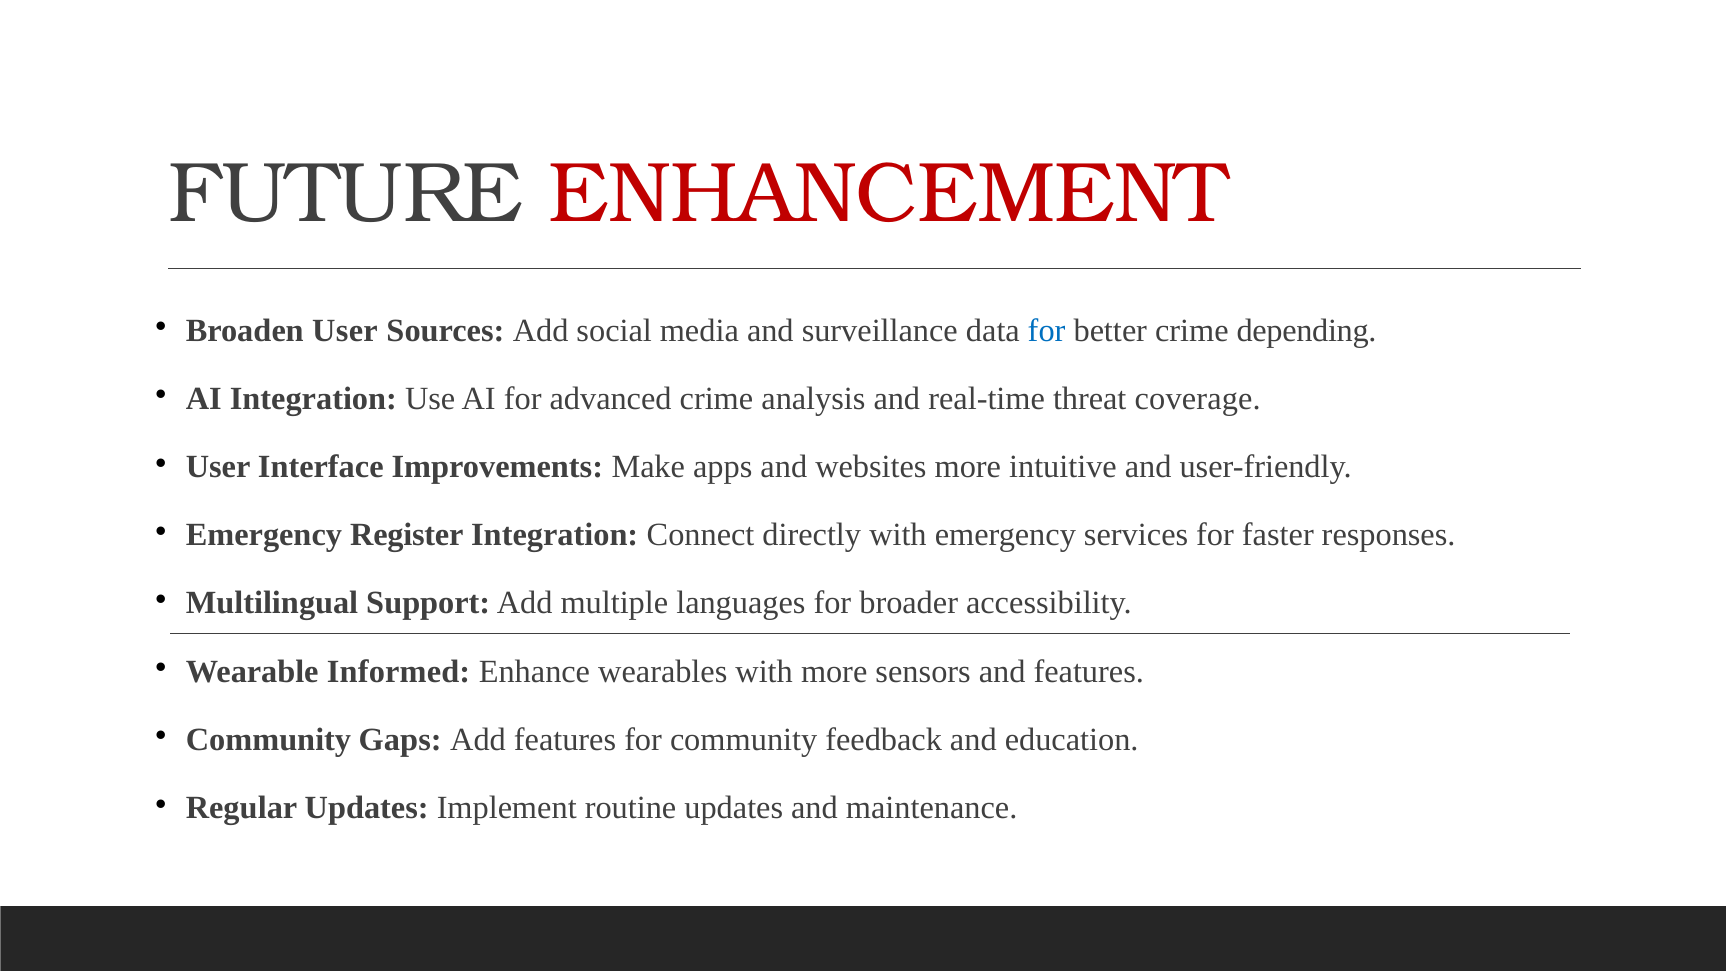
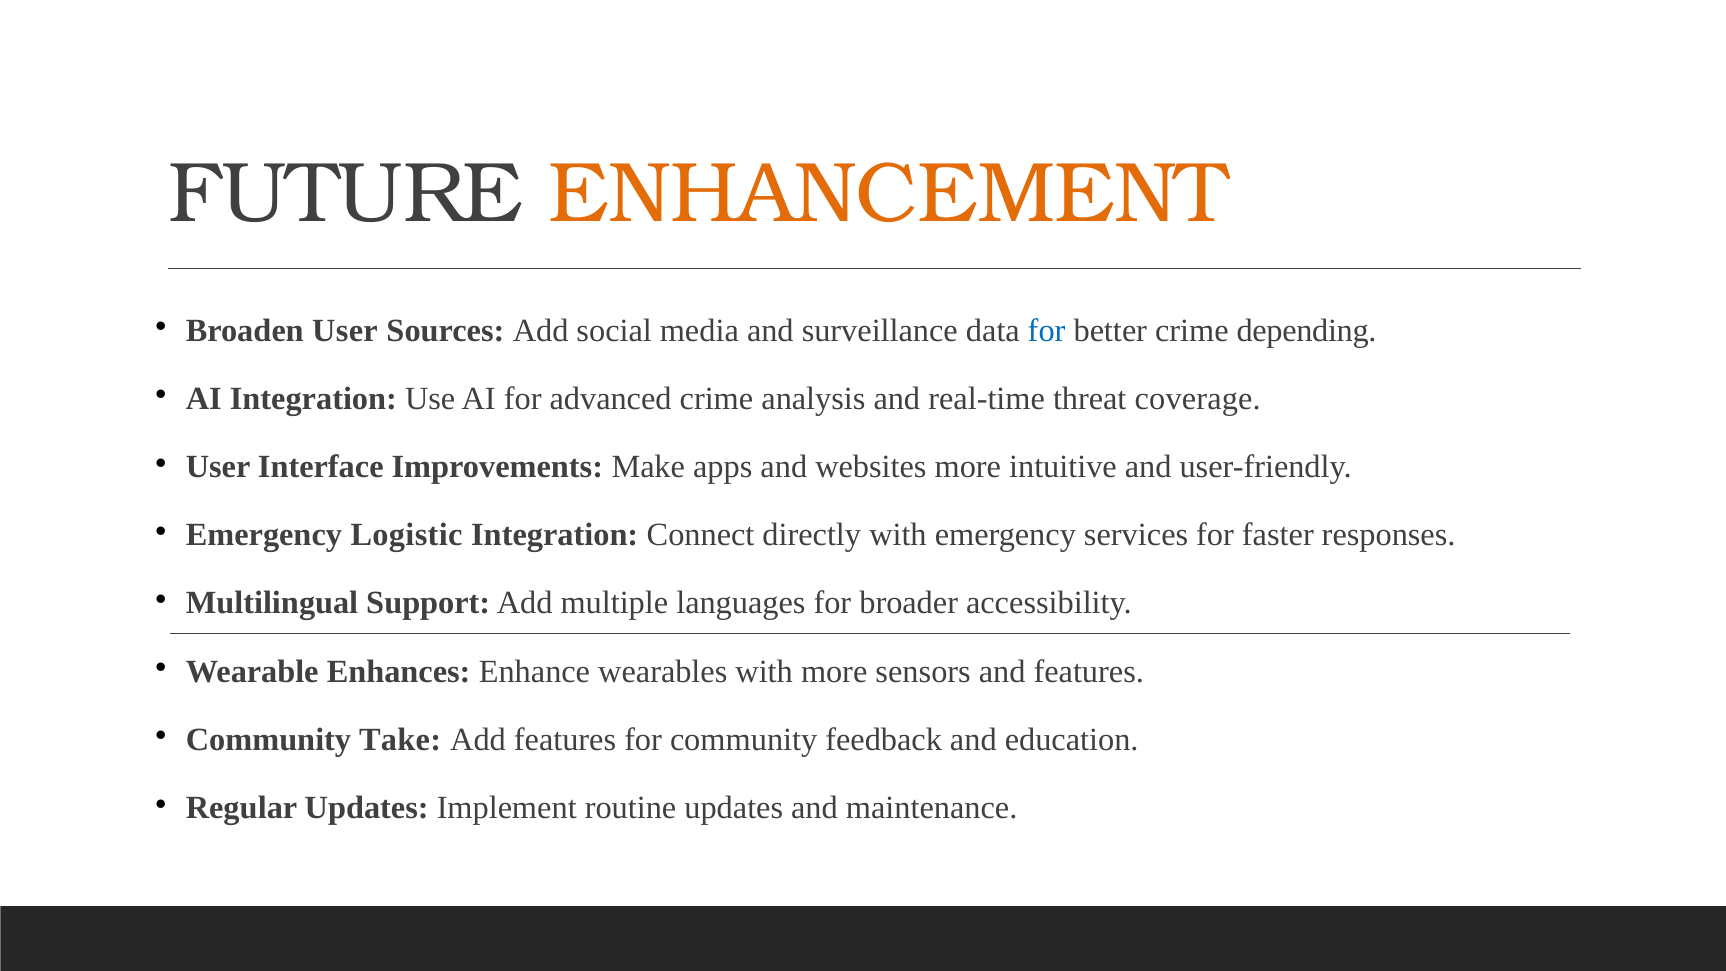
ENHANCEMENT colour: red -> orange
Register: Register -> Logistic
Informed: Informed -> Enhances
Gaps: Gaps -> Take
